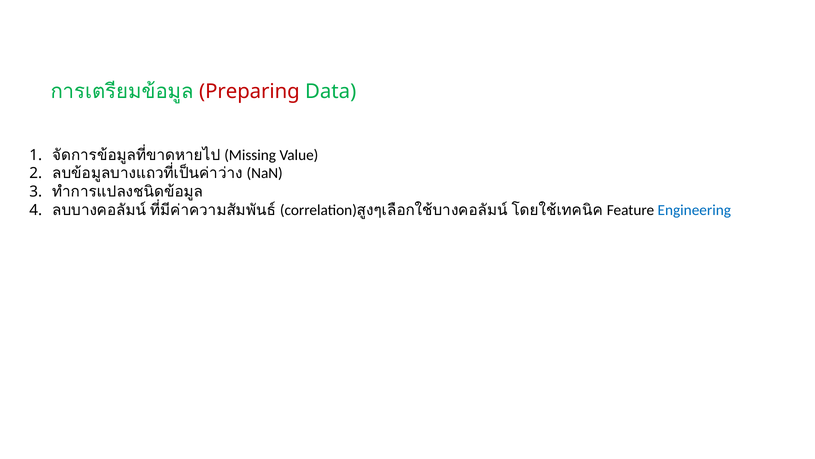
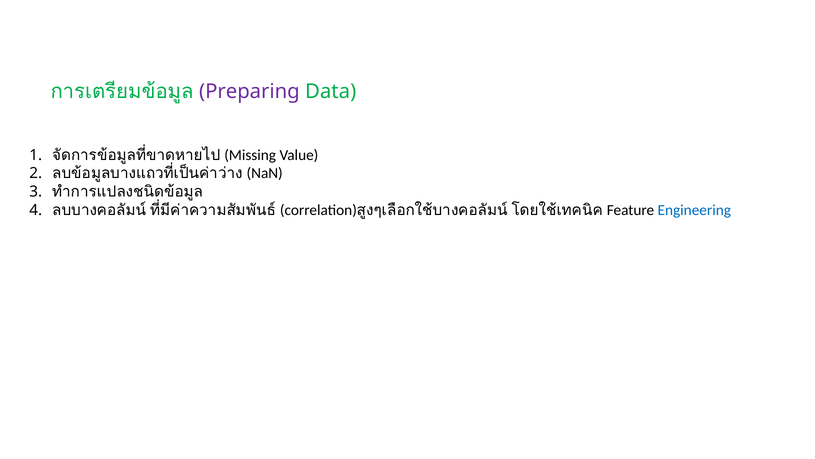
Preparing colour: red -> purple
